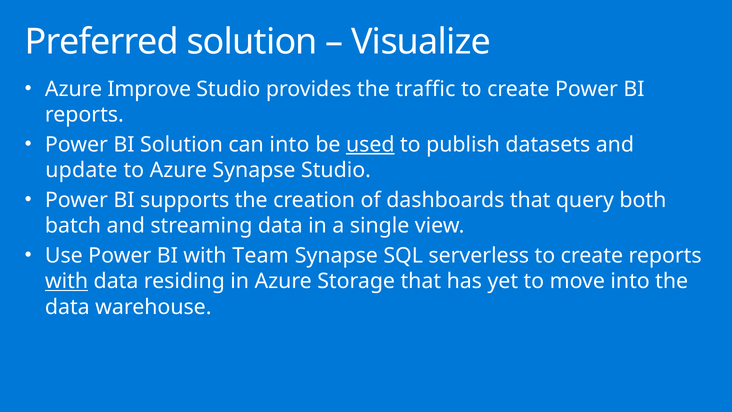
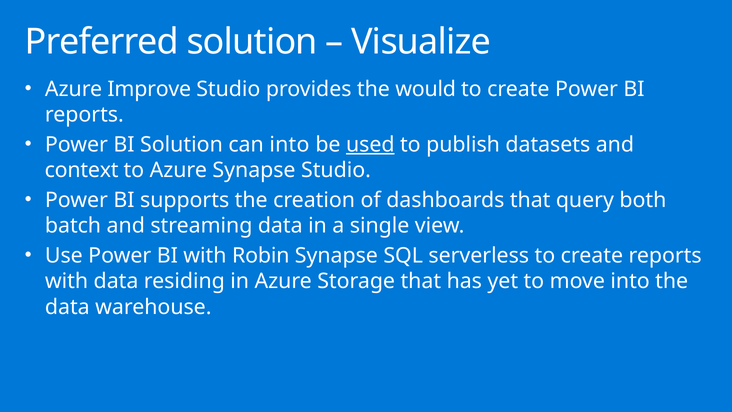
traffic: traffic -> would
update: update -> context
Team: Team -> Robin
with at (67, 281) underline: present -> none
